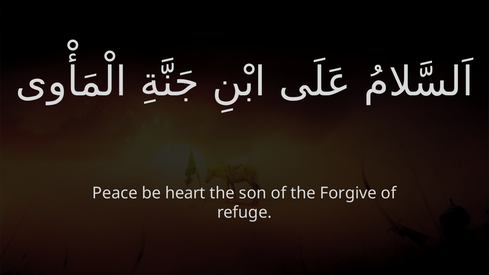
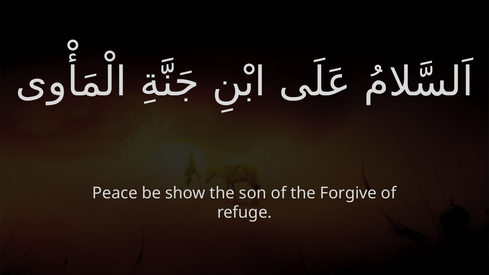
heart: heart -> show
